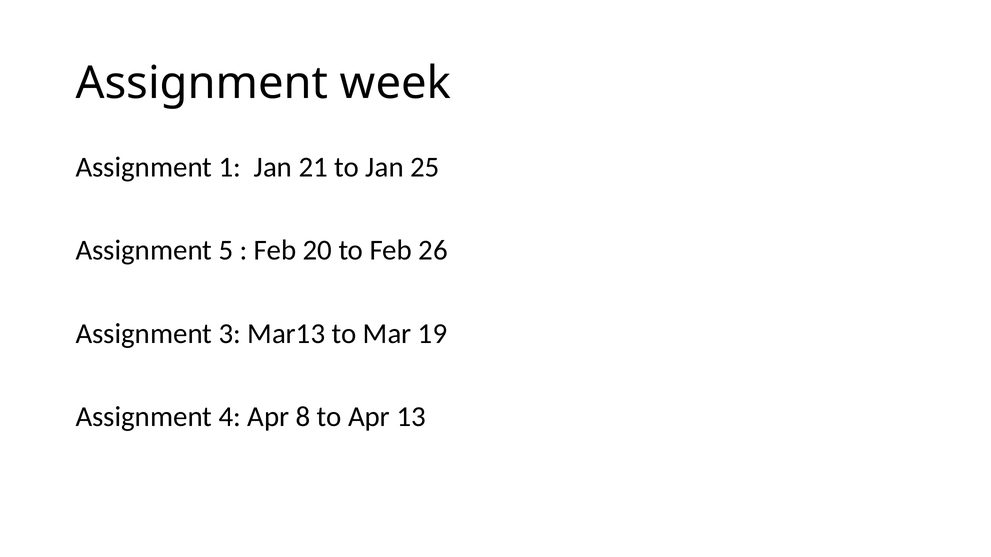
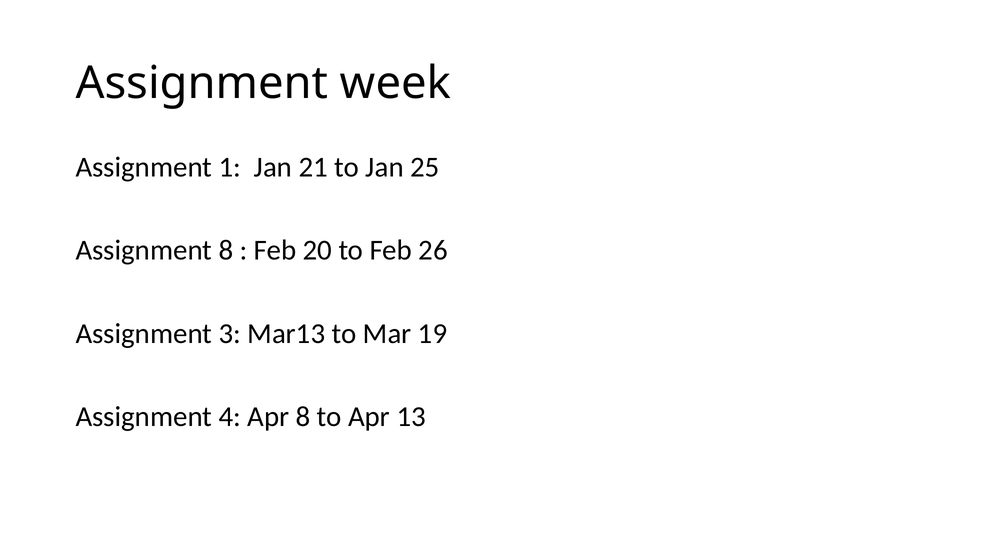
Assignment 5: 5 -> 8
